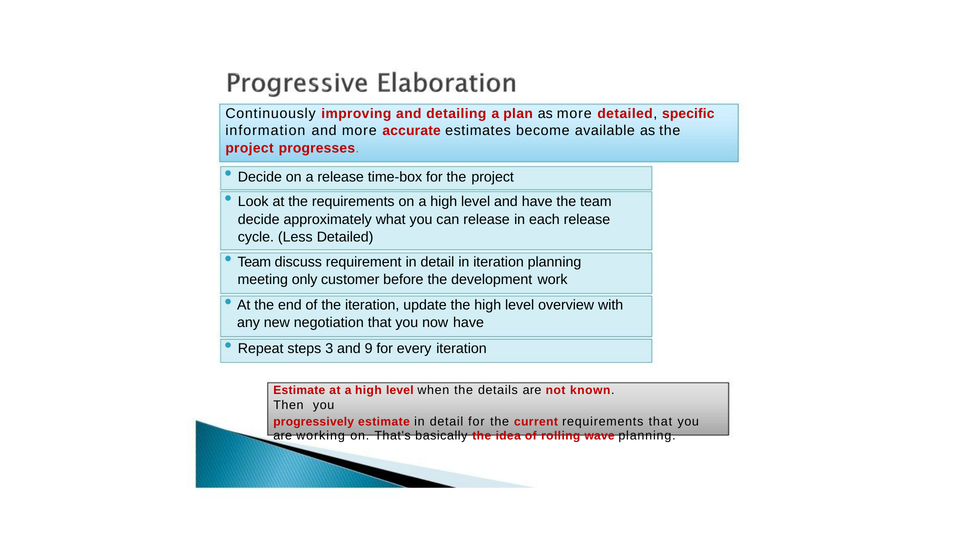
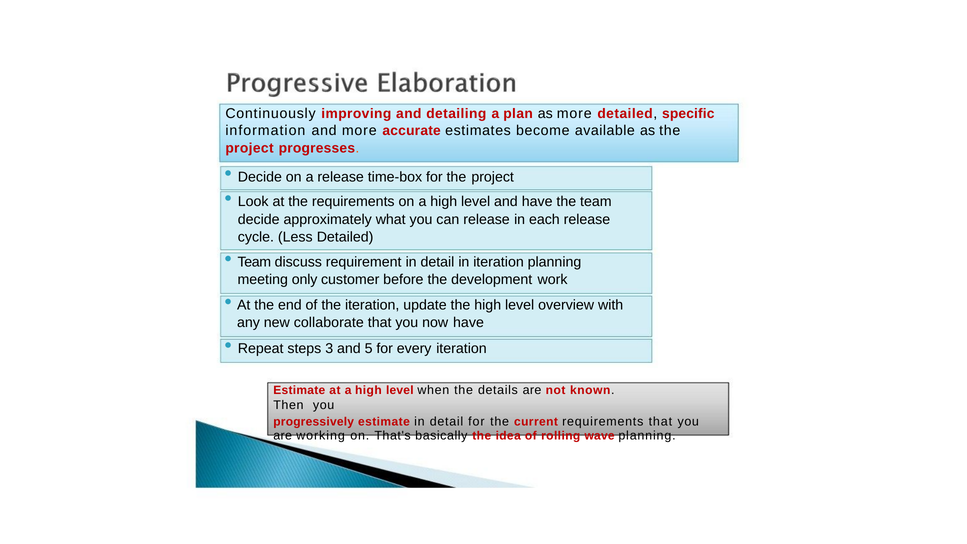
negotiation: negotiation -> collaborate
9: 9 -> 5
